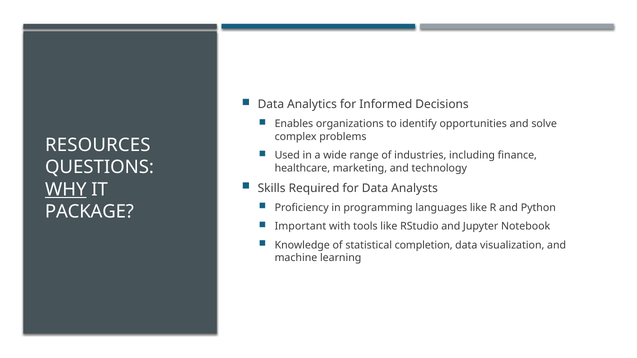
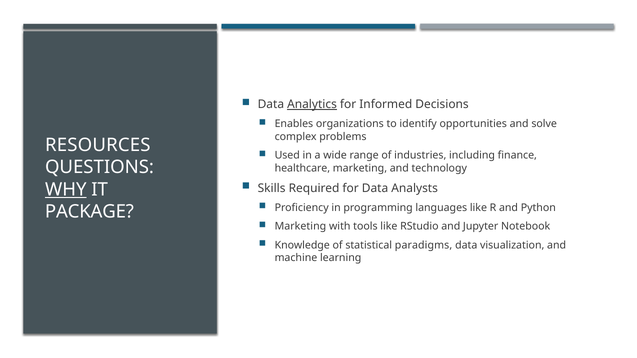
Analytics underline: none -> present
Important at (300, 227): Important -> Marketing
completion: completion -> paradigms
